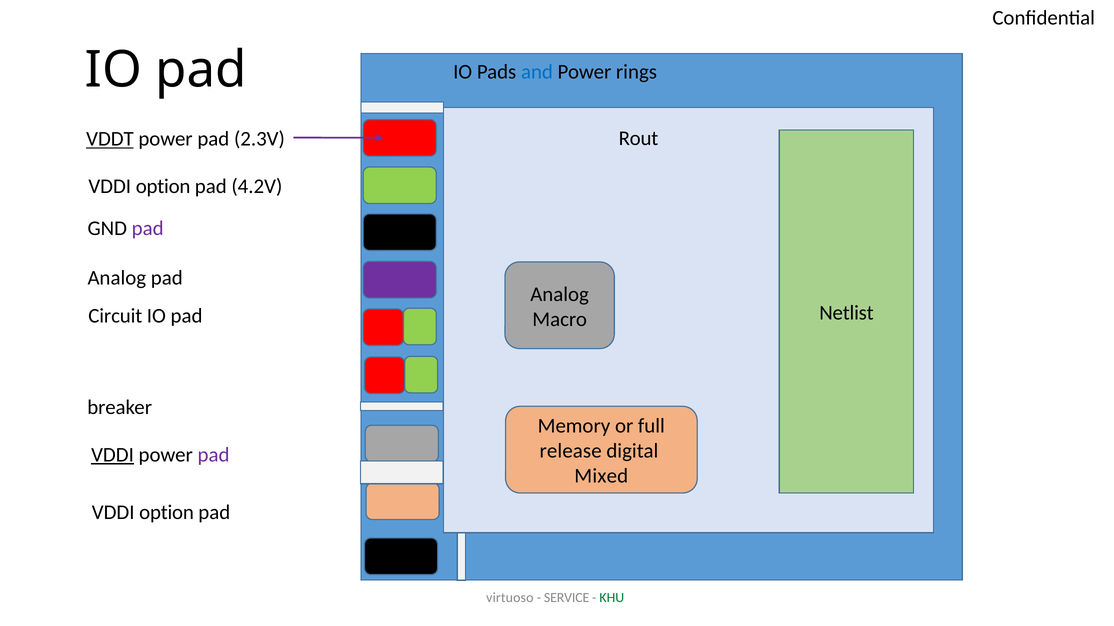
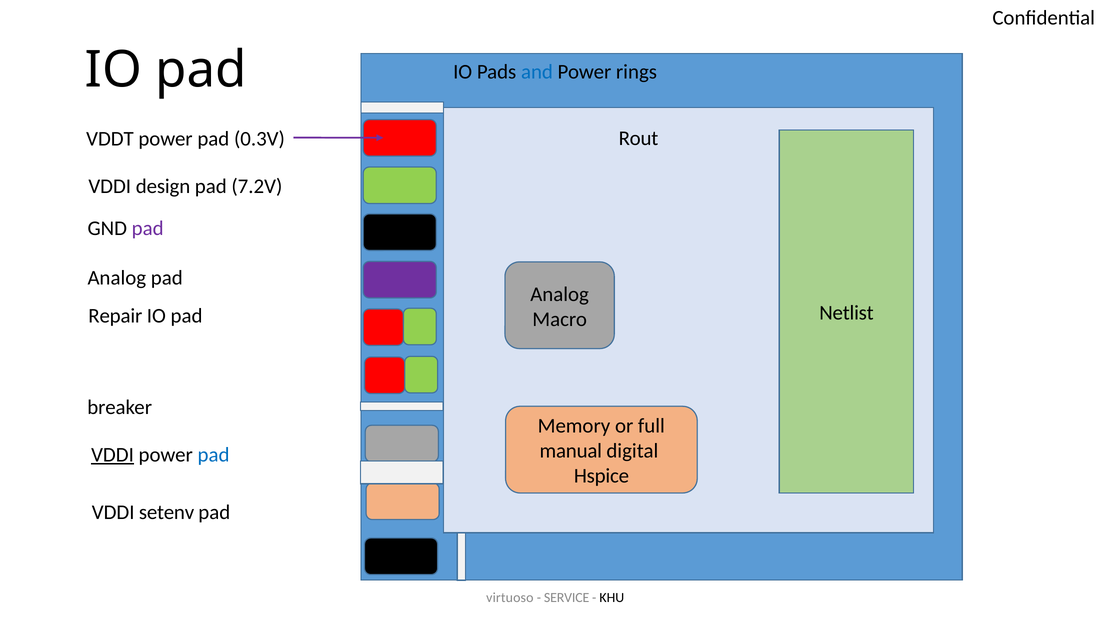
VDDT underline: present -> none
2.3V: 2.3V -> 0.3V
option at (163, 187): option -> design
4.2V: 4.2V -> 7.2V
Circuit: Circuit -> Repair
release: release -> manual
pad at (214, 455) colour: purple -> blue
Mixed: Mixed -> Hspice
option at (167, 513): option -> setenv
KHU colour: green -> black
